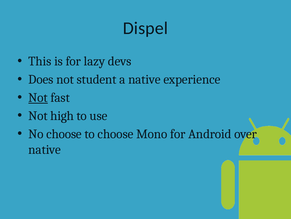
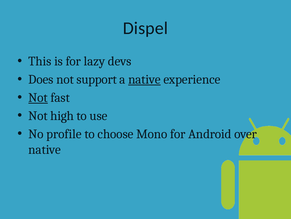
student: student -> support
native at (144, 79) underline: none -> present
No choose: choose -> profile
